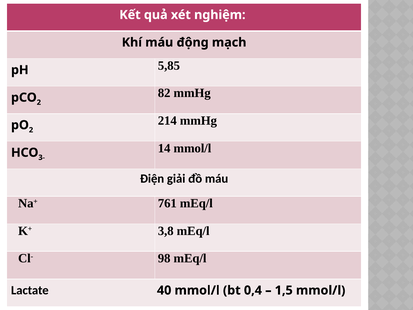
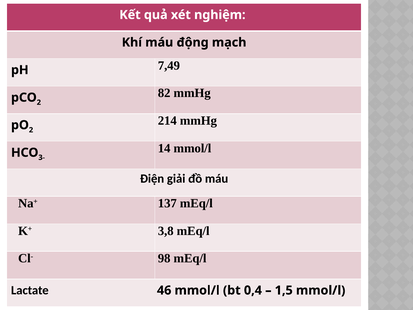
5,85: 5,85 -> 7,49
761: 761 -> 137
40: 40 -> 46
